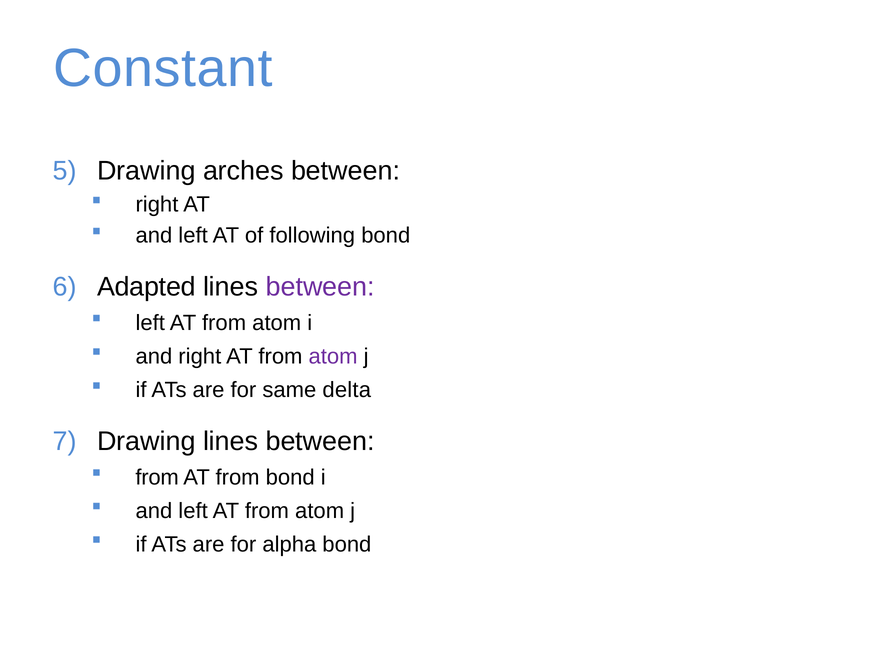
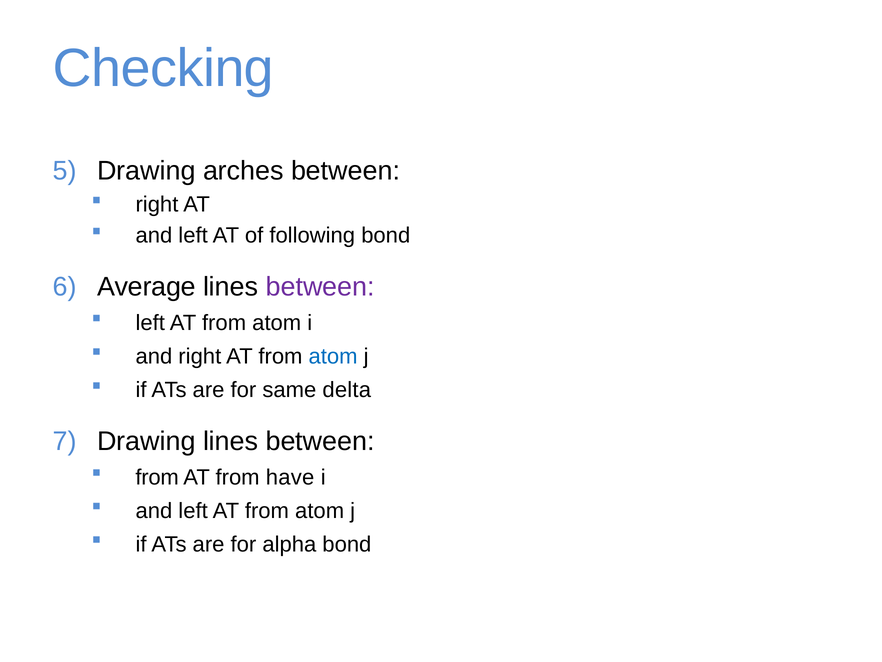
Constant: Constant -> Checking
Adapted: Adapted -> Average
atom at (333, 356) colour: purple -> blue
from bond: bond -> have
